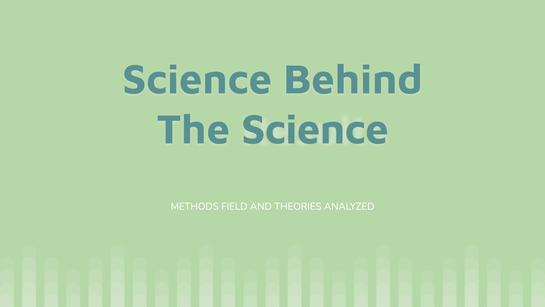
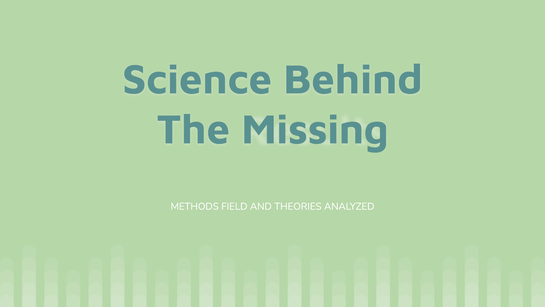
The Science: Science -> Missing
